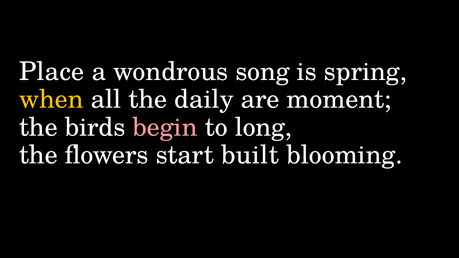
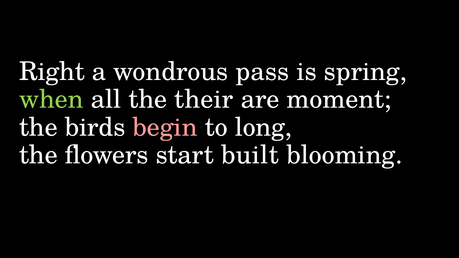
Place: Place -> Right
song: song -> pass
when colour: yellow -> light green
daily: daily -> their
